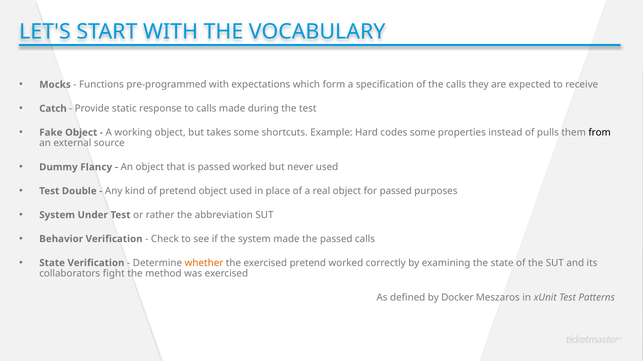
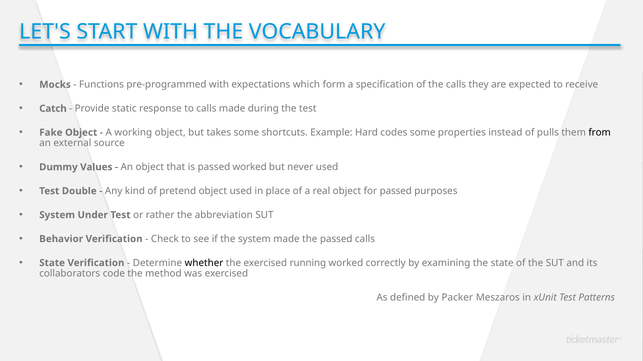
Flancy: Flancy -> Values
whether colour: orange -> black
exercised pretend: pretend -> running
fight: fight -> code
Docker: Docker -> Packer
